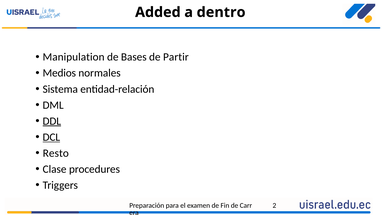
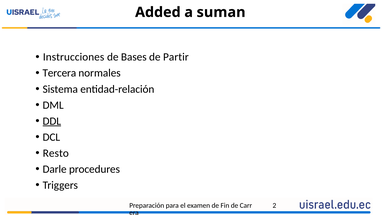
dentro: dentro -> suman
Manipulation: Manipulation -> Instrucciones
Medios: Medios -> Tercera
DCL underline: present -> none
Clase: Clase -> Darle
